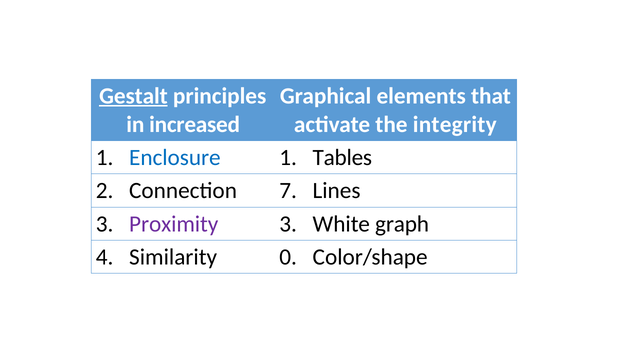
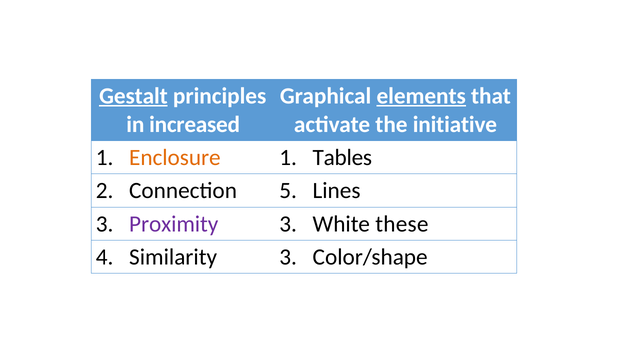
elements underline: none -> present
integrity: integrity -> initiative
Enclosure colour: blue -> orange
7: 7 -> 5
graph: graph -> these
Similarity 0: 0 -> 3
